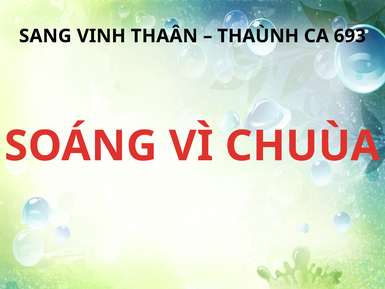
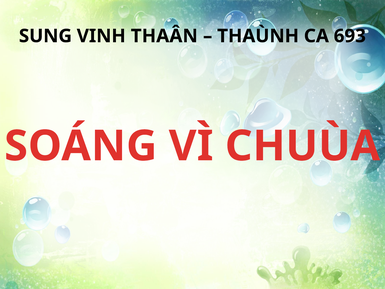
SANG: SANG -> SUNG
